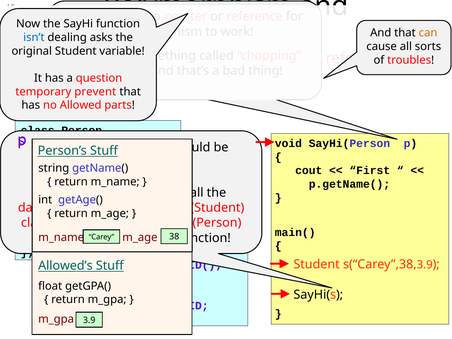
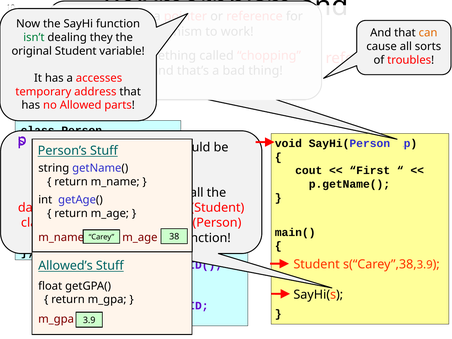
isn’t colour: blue -> green
asks: asks -> they
question: question -> accesses
prevent: prevent -> address
